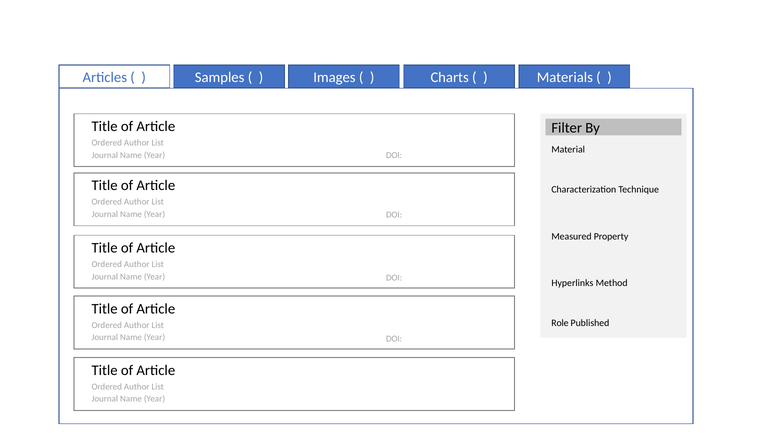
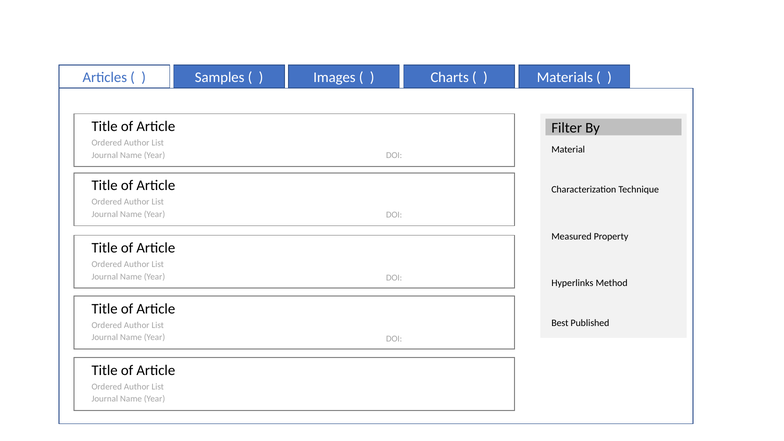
Role: Role -> Best
